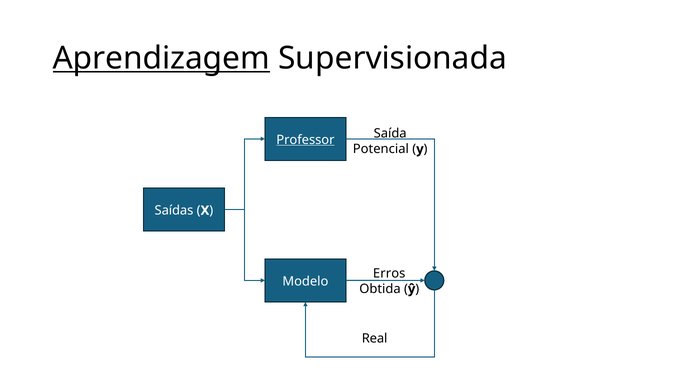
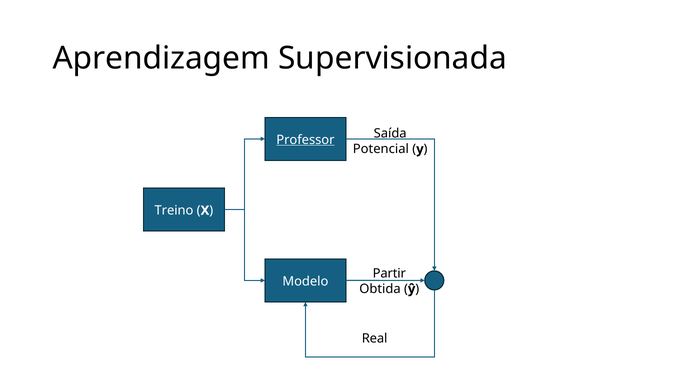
Aprendizagem underline: present -> none
Saídas: Saídas -> Treino
Erros: Erros -> Partir
